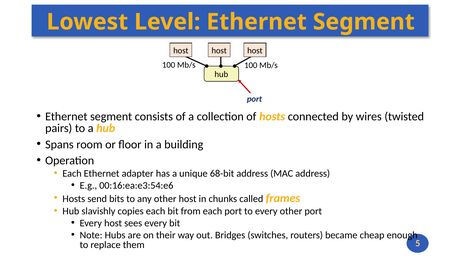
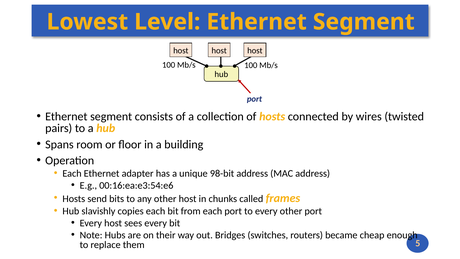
68-bit: 68-bit -> 98-bit
